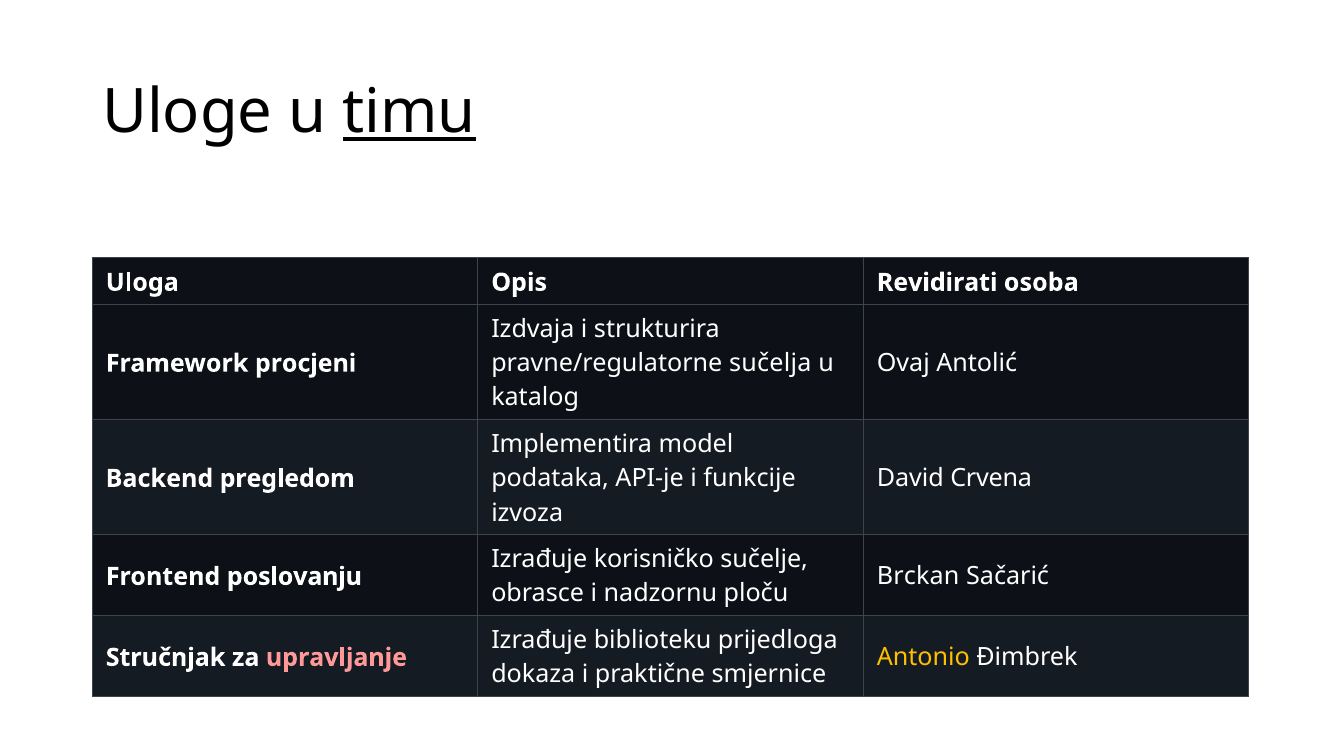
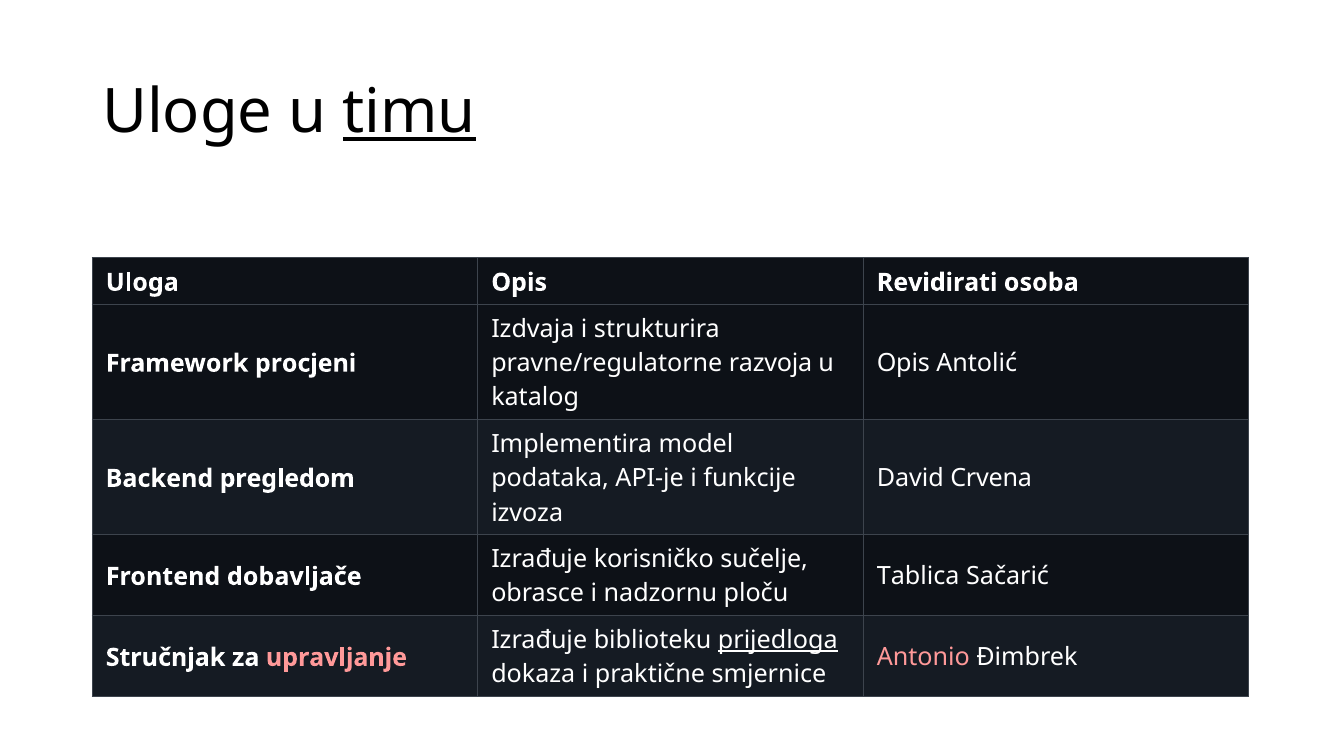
sučelja: sučelja -> razvoja
Ovaj at (903, 364): Ovaj -> Opis
Brckan: Brckan -> Tablica
poslovanju: poslovanju -> dobavljače
prijedloga underline: none -> present
Antonio colour: yellow -> pink
